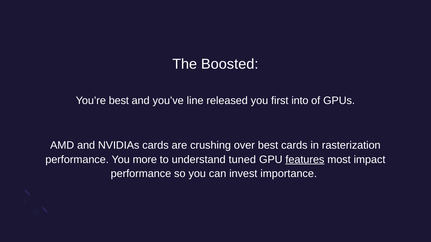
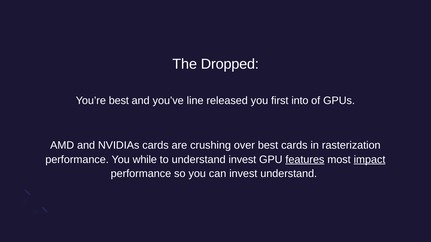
Boosted: Boosted -> Dropped
more: more -> while
understand tuned: tuned -> invest
impact underline: none -> present
invest importance: importance -> understand
